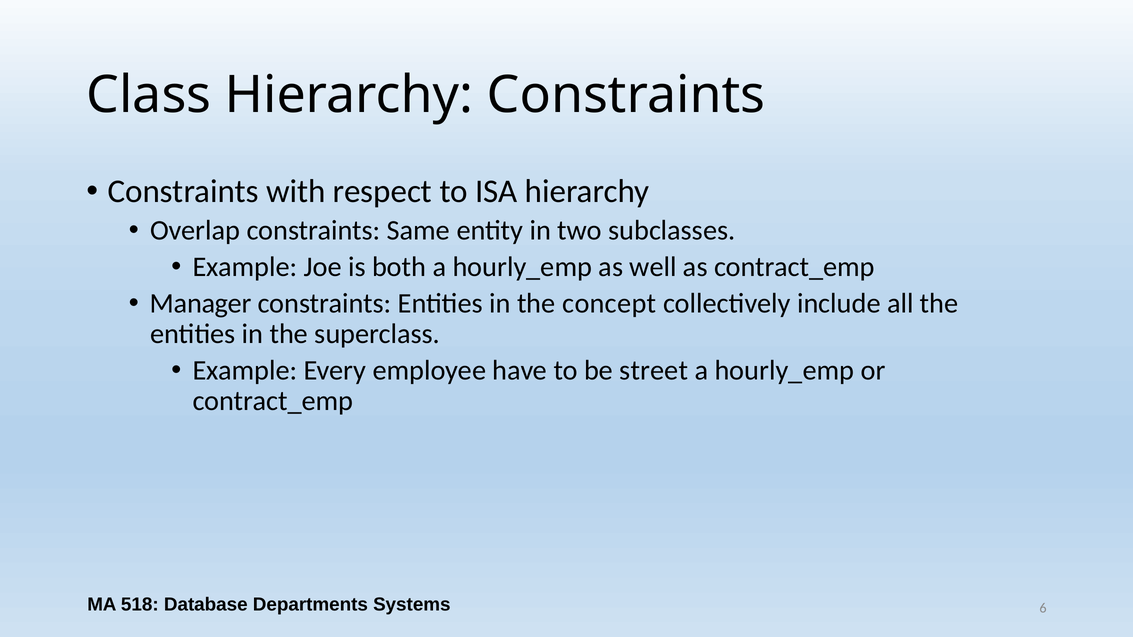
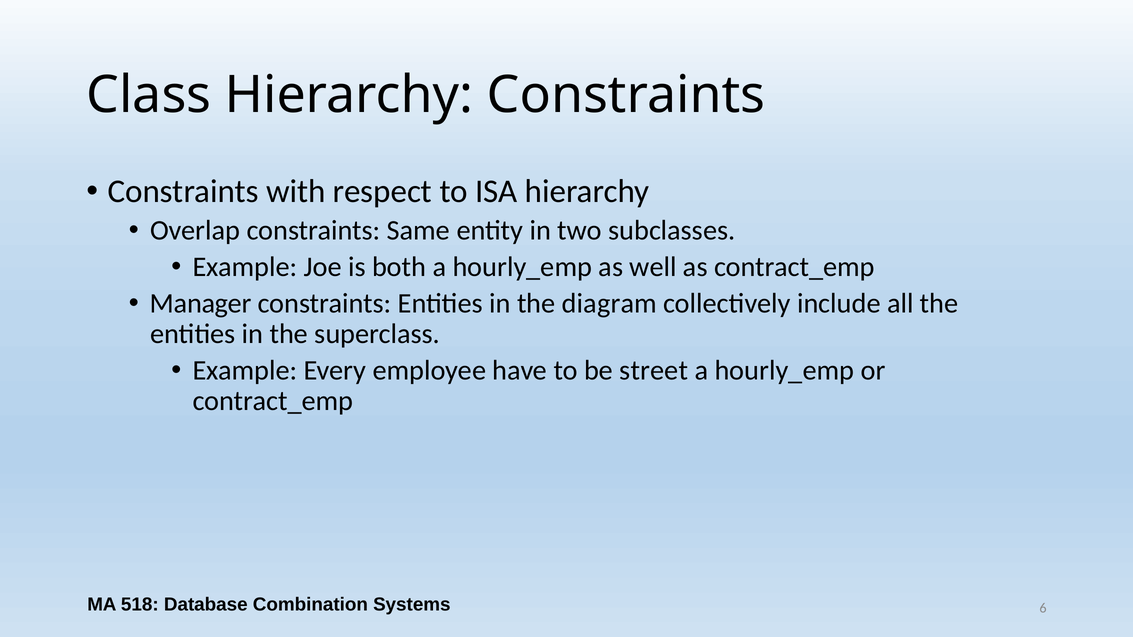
concept: concept -> diagram
Departments: Departments -> Combination
